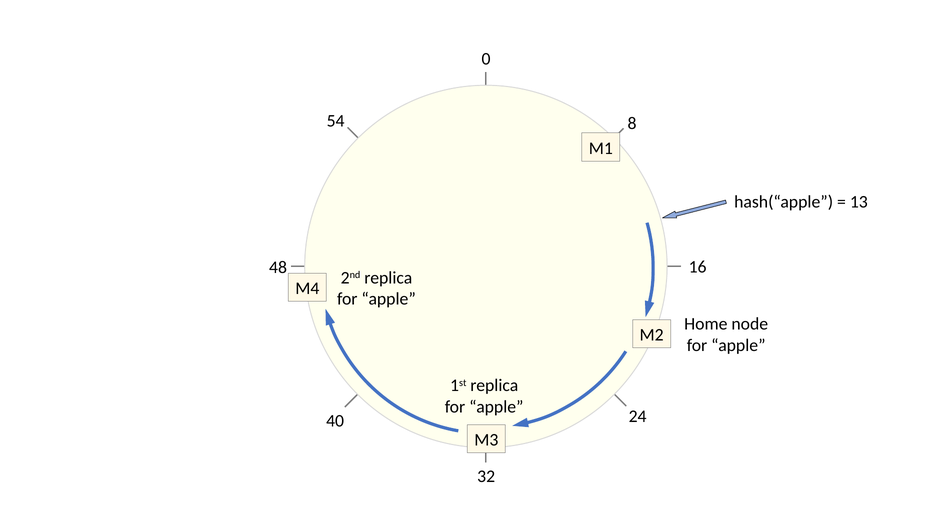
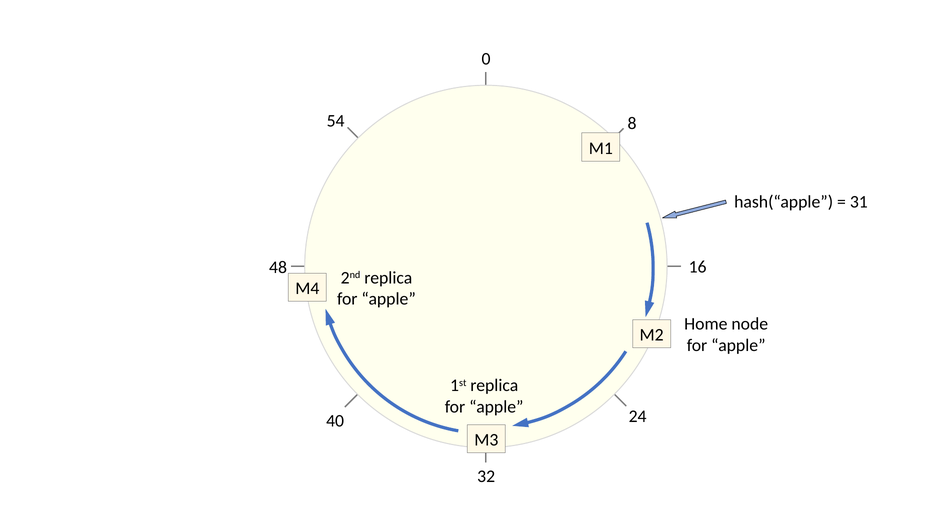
13: 13 -> 31
